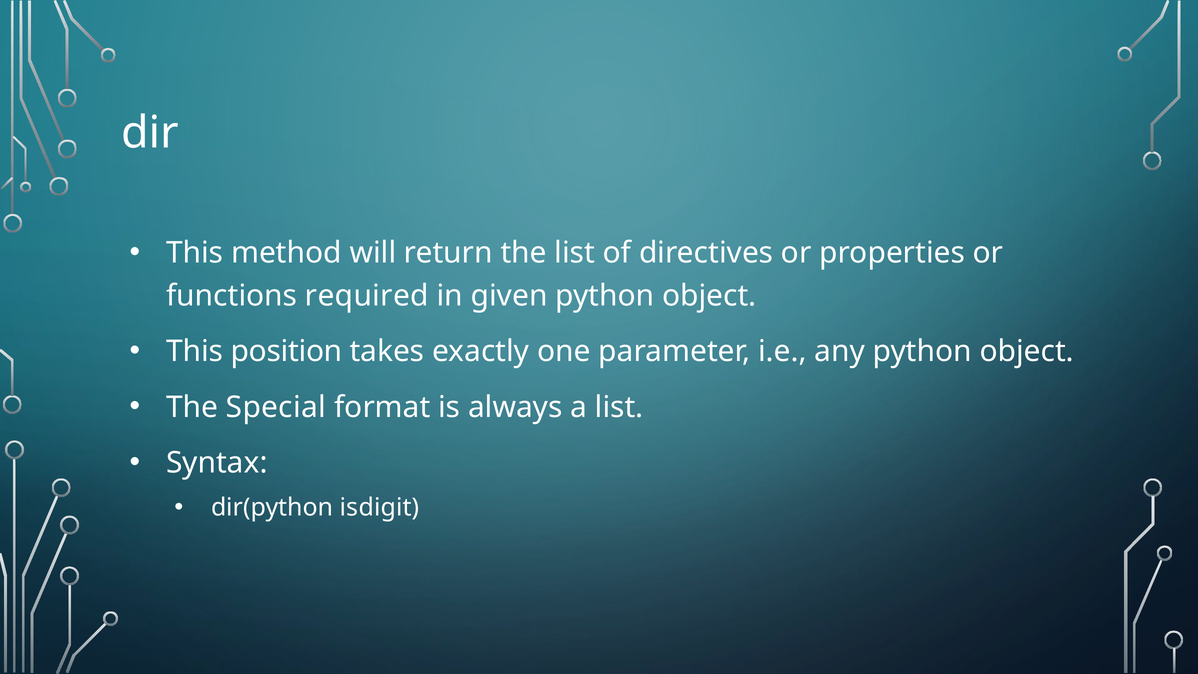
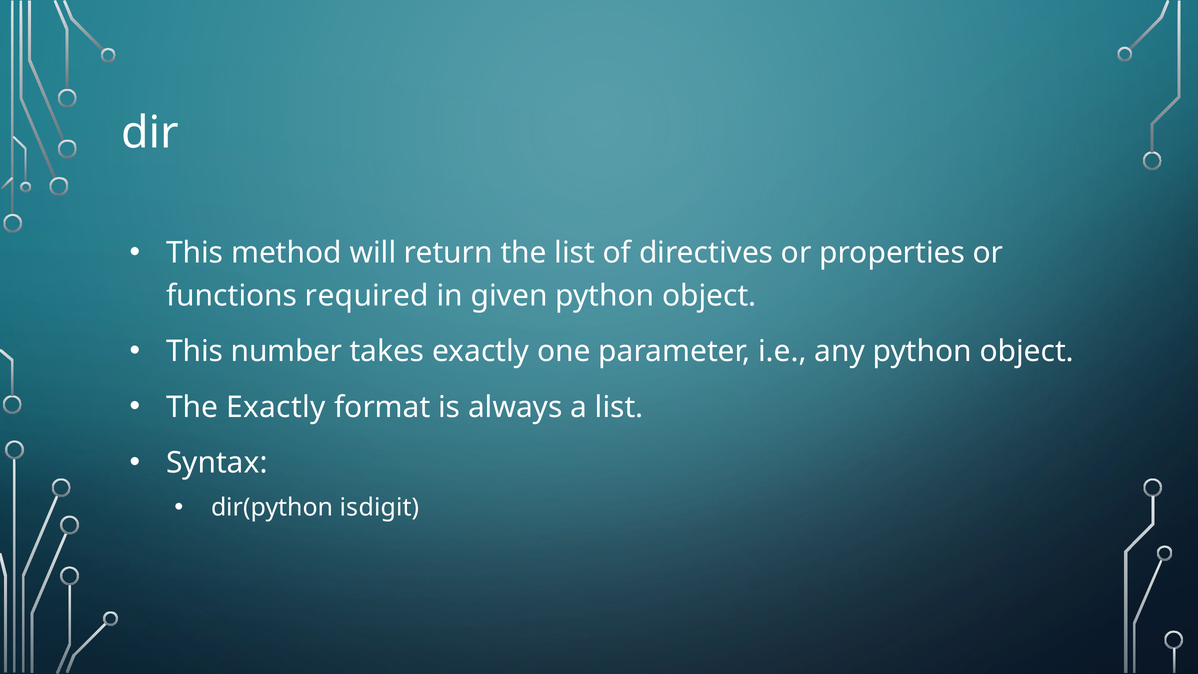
position: position -> number
The Special: Special -> Exactly
